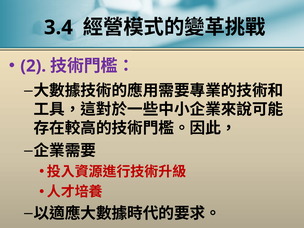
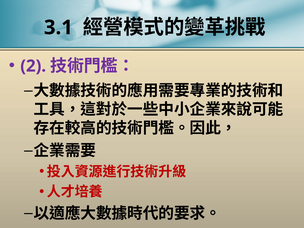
3.4: 3.4 -> 3.1
